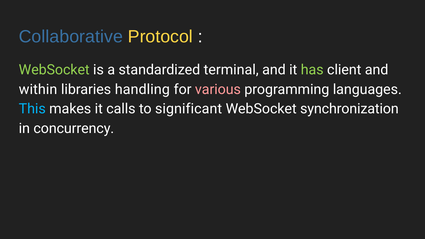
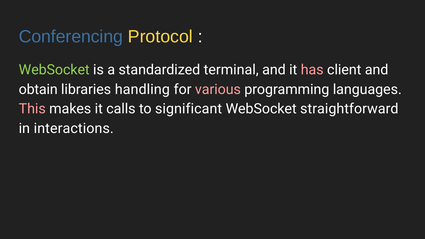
Collaborative: Collaborative -> Conferencing
has colour: light green -> pink
within: within -> obtain
This colour: light blue -> pink
synchronization: synchronization -> straightforward
concurrency: concurrency -> interactions
